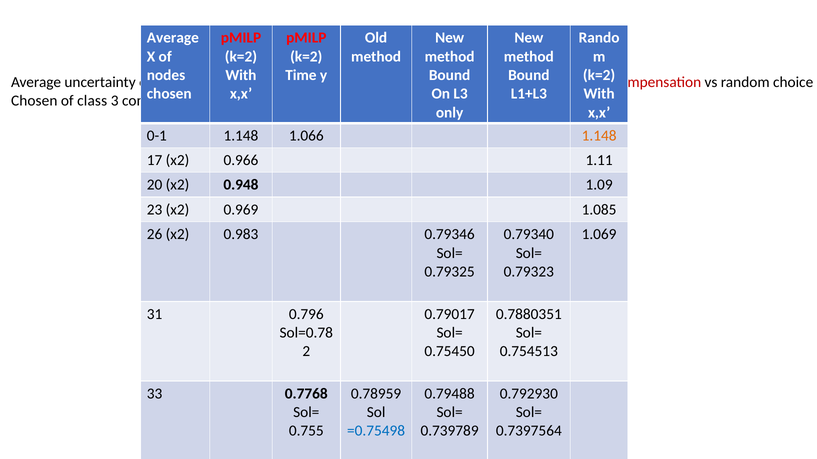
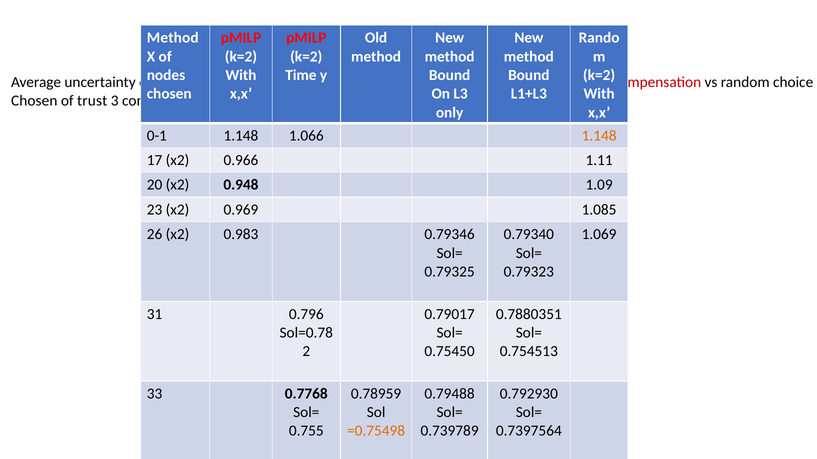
Average at (173, 38): Average -> Method
class: class -> trust
=0.75498 colour: blue -> orange
